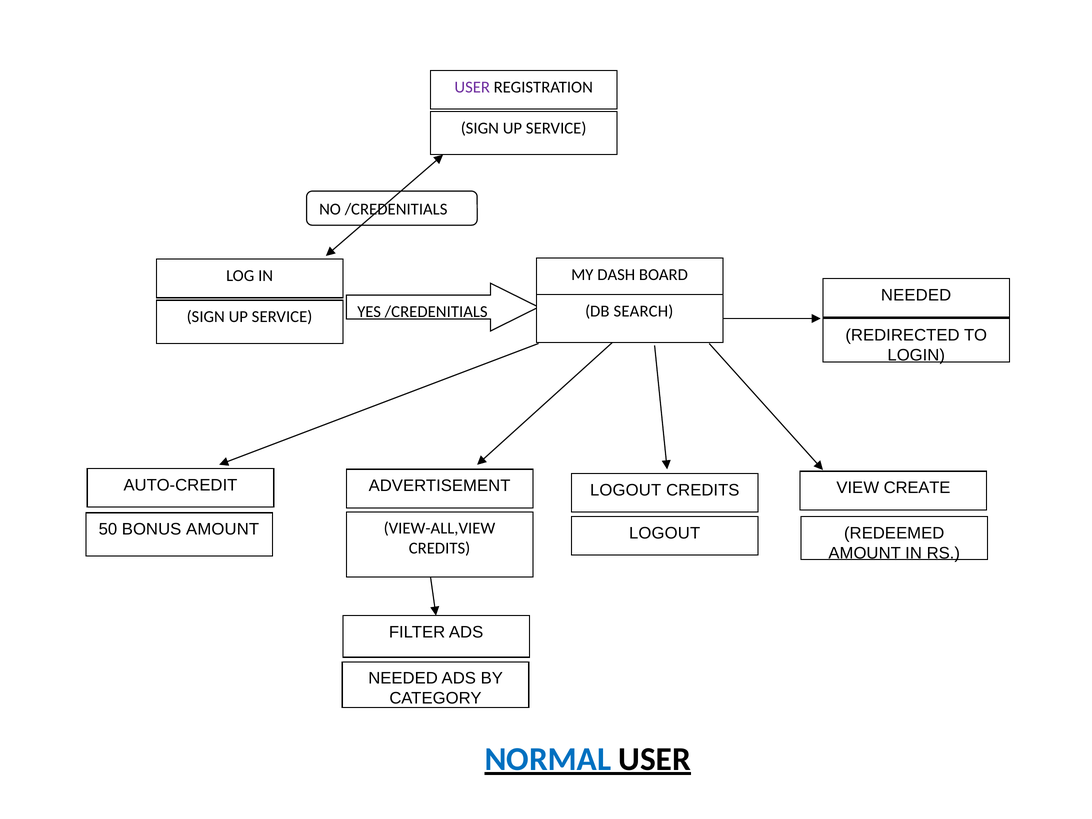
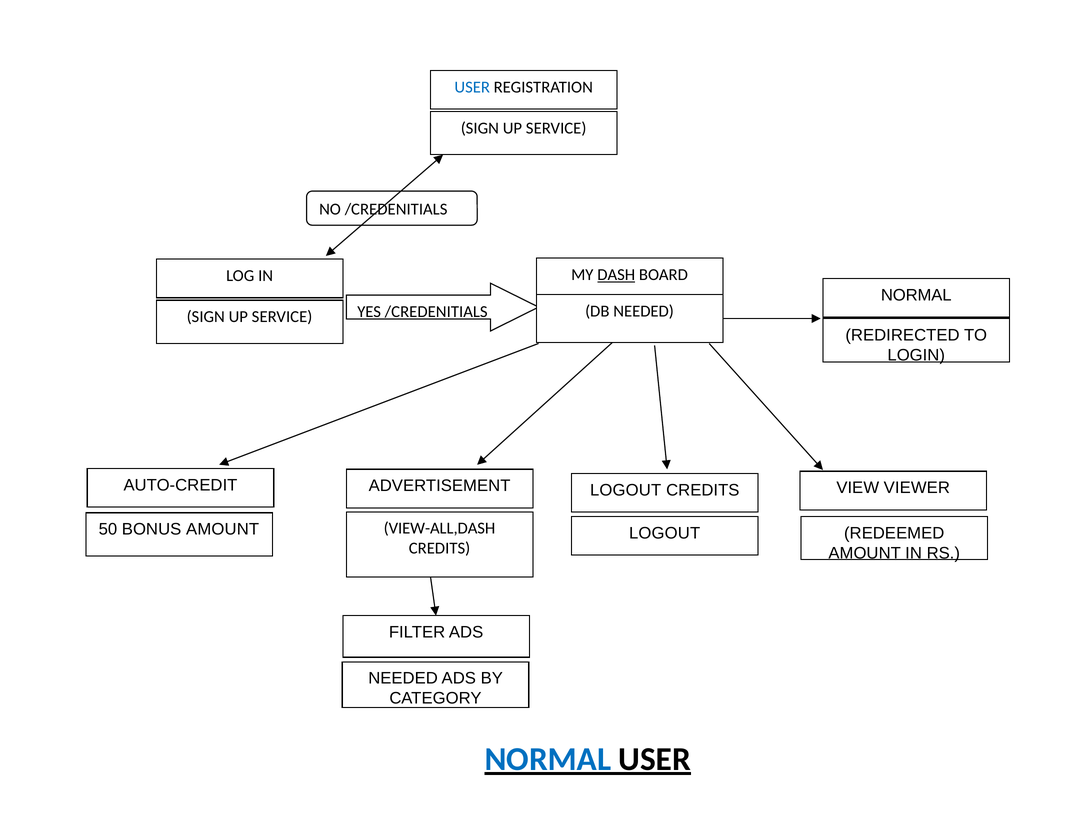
USER at (472, 87) colour: purple -> blue
DASH underline: none -> present
NEEDED at (916, 295): NEEDED -> NORMAL
DB SEARCH: SEARCH -> NEEDED
CREATE: CREATE -> VIEWER
VIEW-ALL,VIEW: VIEW-ALL,VIEW -> VIEW-ALL,DASH
